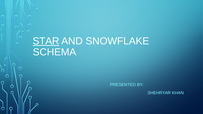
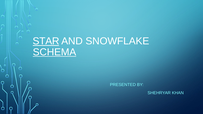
SCHEMA underline: none -> present
